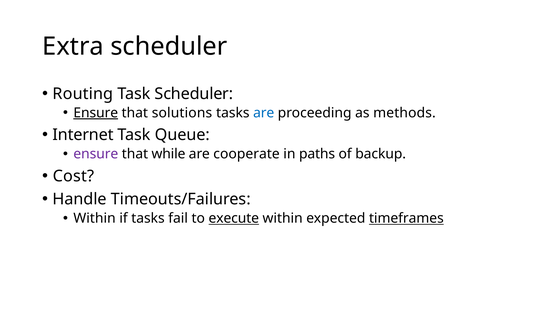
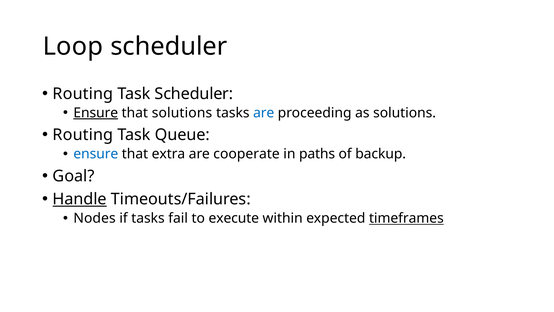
Extra: Extra -> Loop
as methods: methods -> solutions
Internet at (83, 135): Internet -> Routing
ensure at (96, 154) colour: purple -> blue
while: while -> extra
Cost: Cost -> Goal
Handle underline: none -> present
Within at (95, 218): Within -> Nodes
execute underline: present -> none
